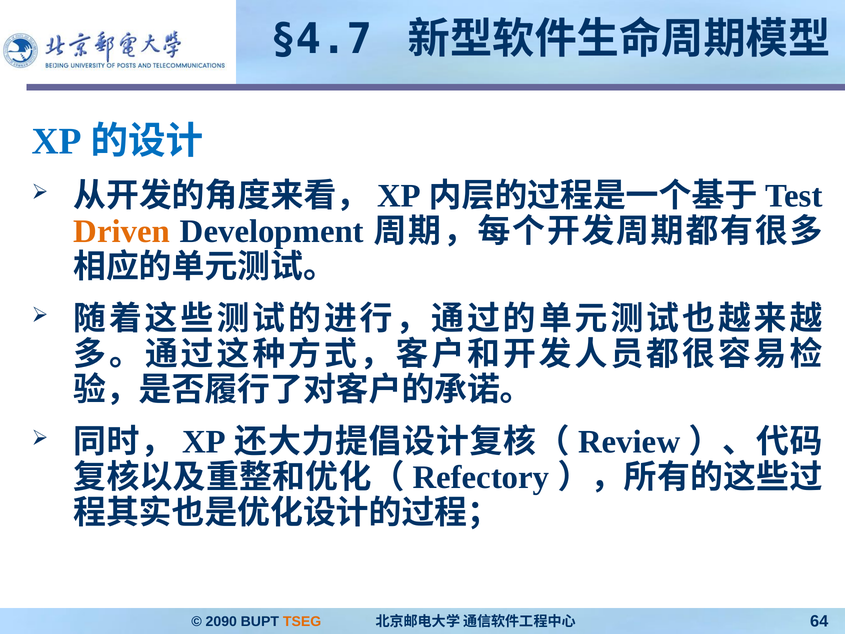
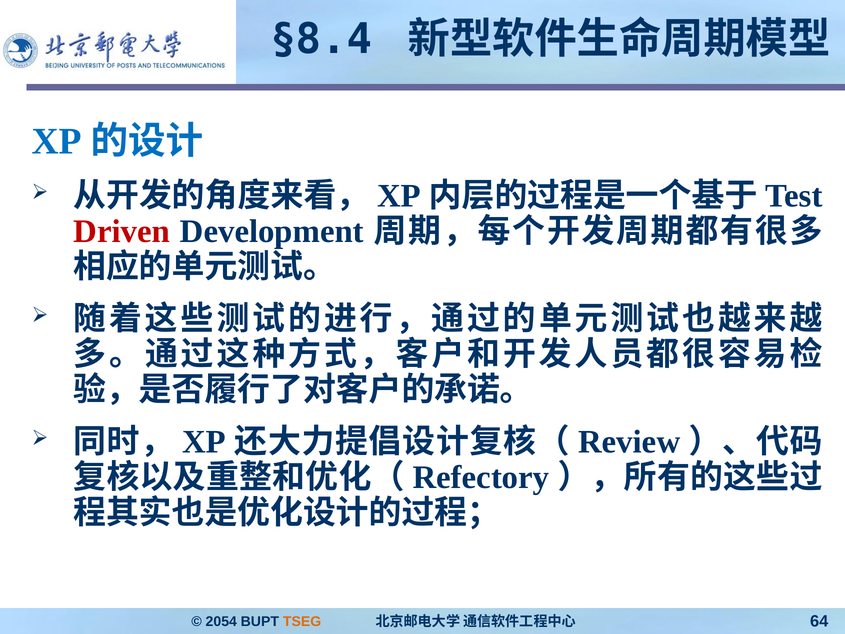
§4.7: §4.7 -> §8.4
Driven colour: orange -> red
2090: 2090 -> 2054
